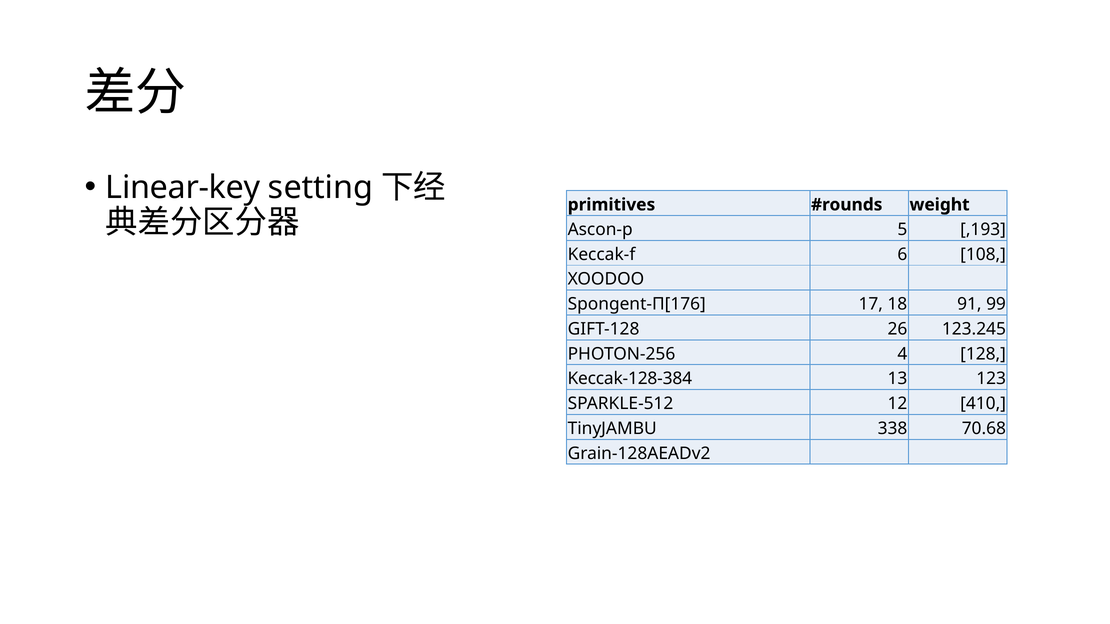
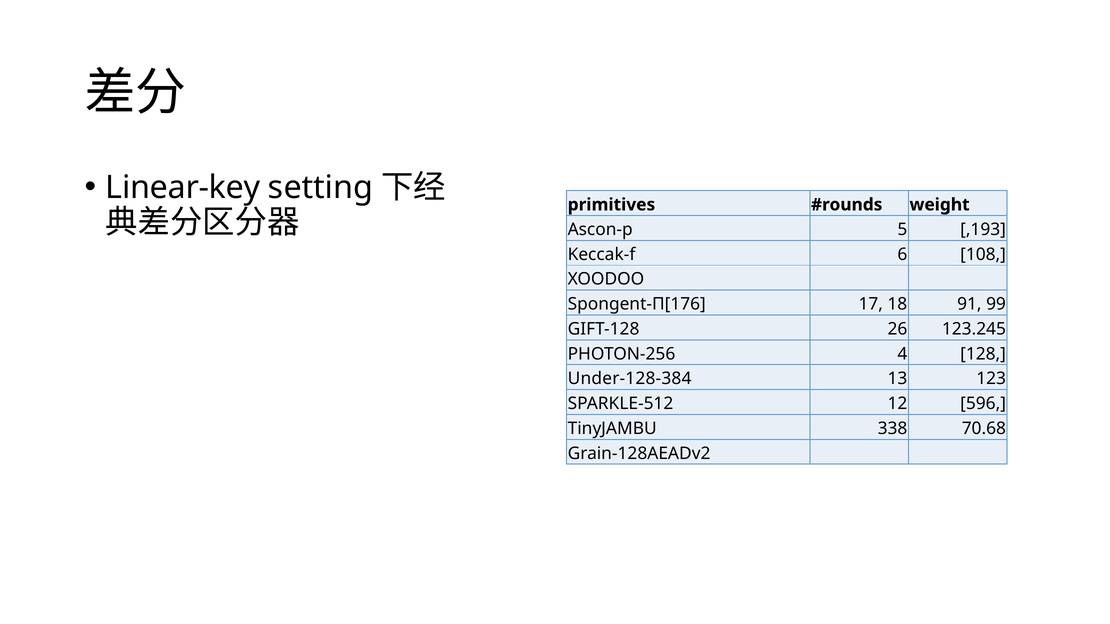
Keccak-128-384: Keccak-128-384 -> Under-128-384
410: 410 -> 596
